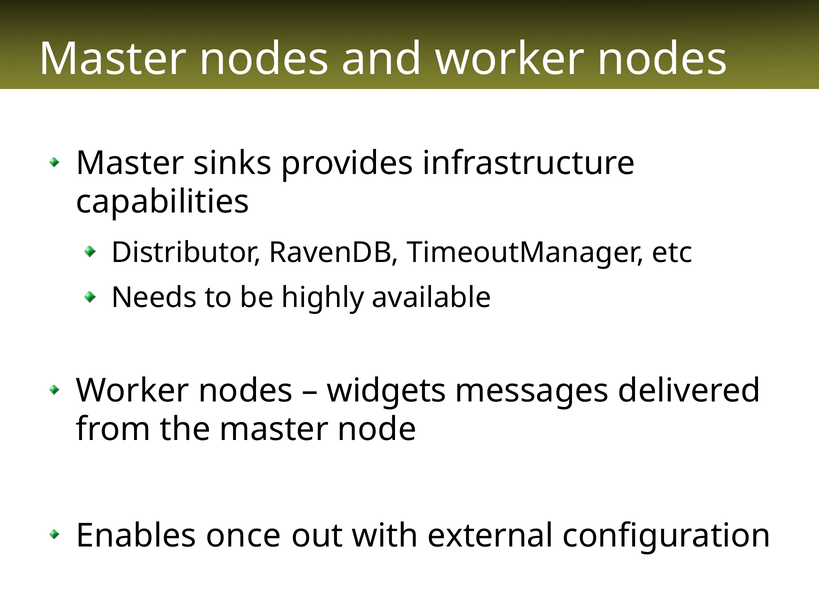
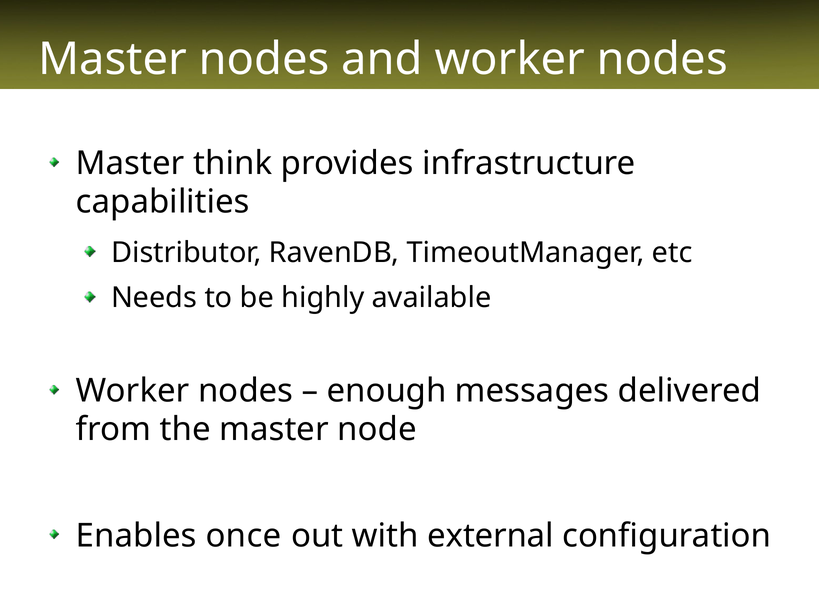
sinks: sinks -> think
widgets: widgets -> enough
